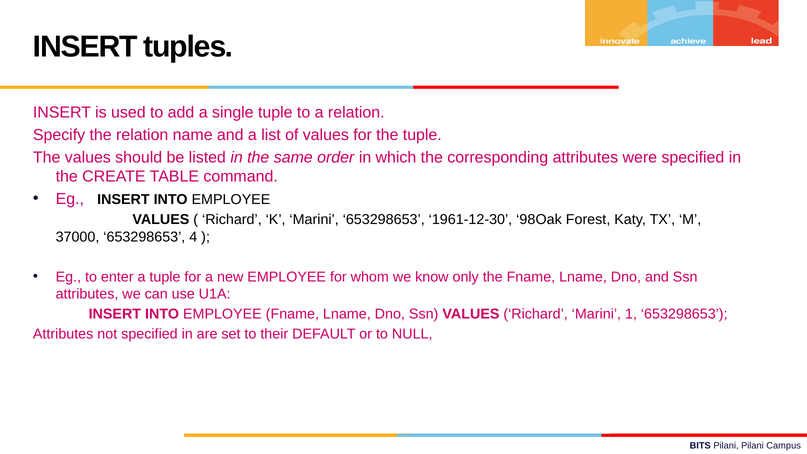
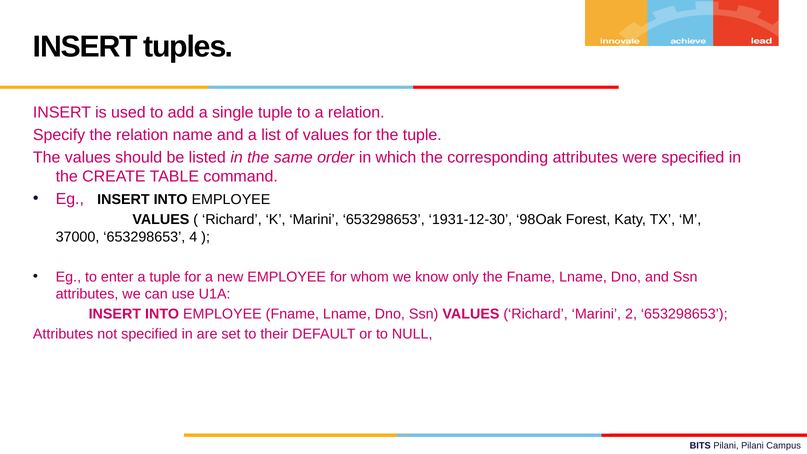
1961-12-30: 1961-12-30 -> 1931-12-30
1: 1 -> 2
